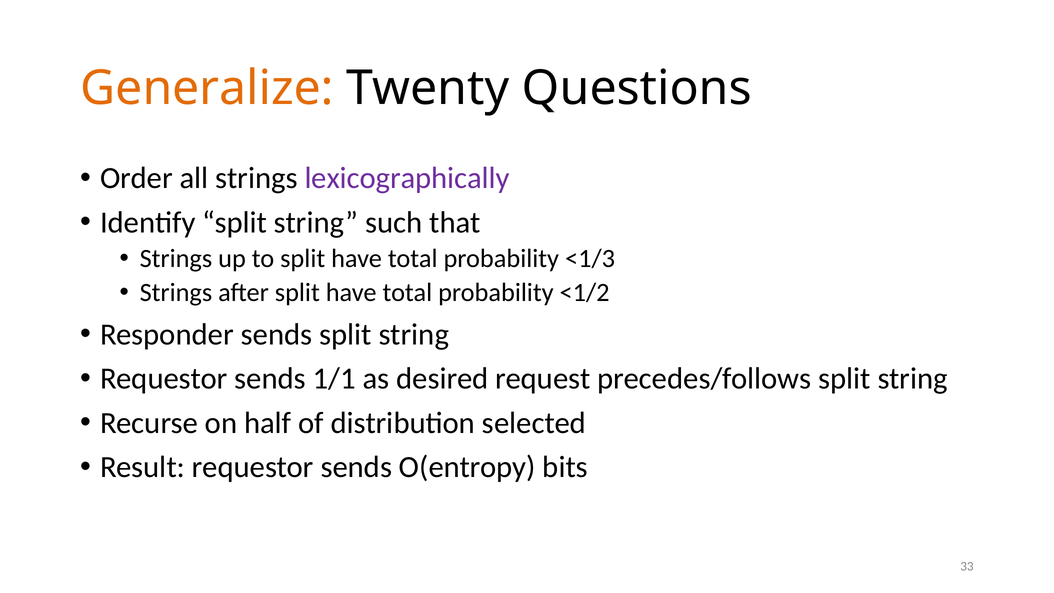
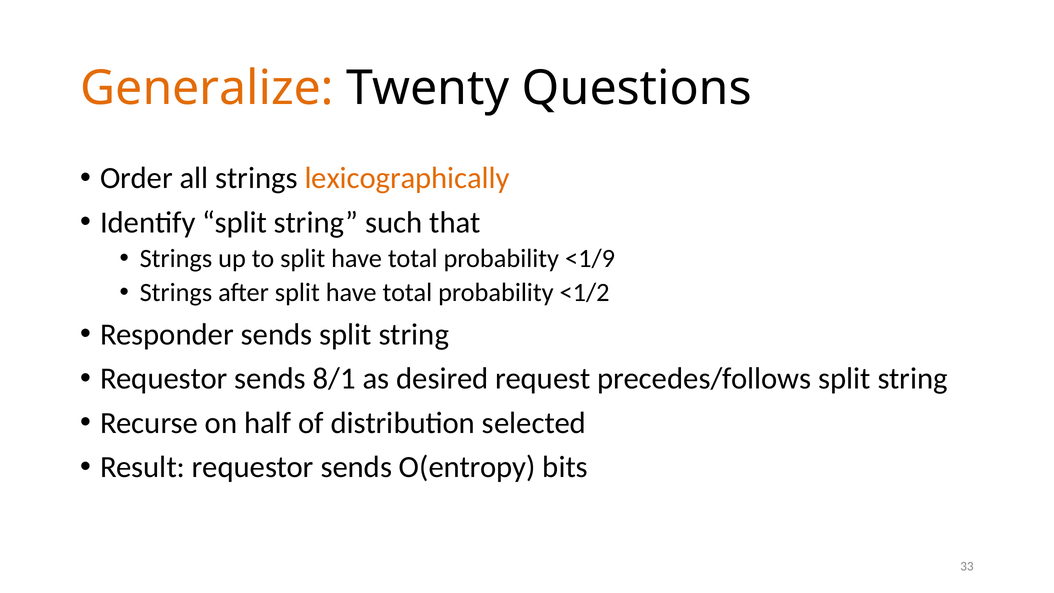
lexicographically colour: purple -> orange
<1/3: <1/3 -> <1/9
1/1: 1/1 -> 8/1
